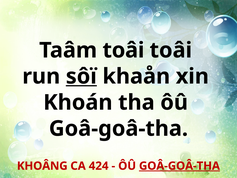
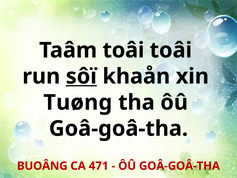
Khoán: Khoán -> Tuøng
KHOÂNG: KHOÂNG -> BUOÂNG
424: 424 -> 471
GOÂ-GOÂ-THA at (179, 166) underline: present -> none
